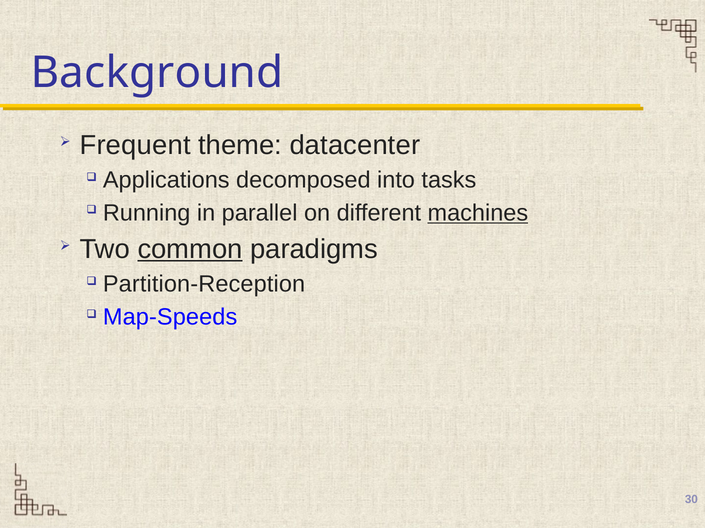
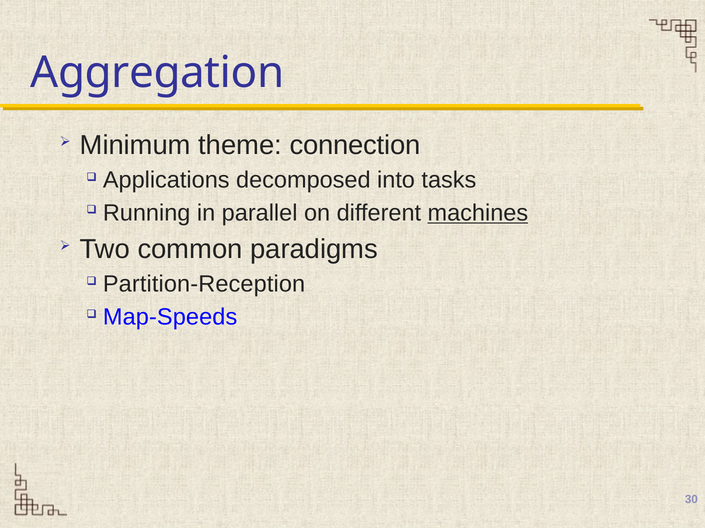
Background: Background -> Aggregation
Frequent: Frequent -> Minimum
datacenter: datacenter -> connection
common underline: present -> none
